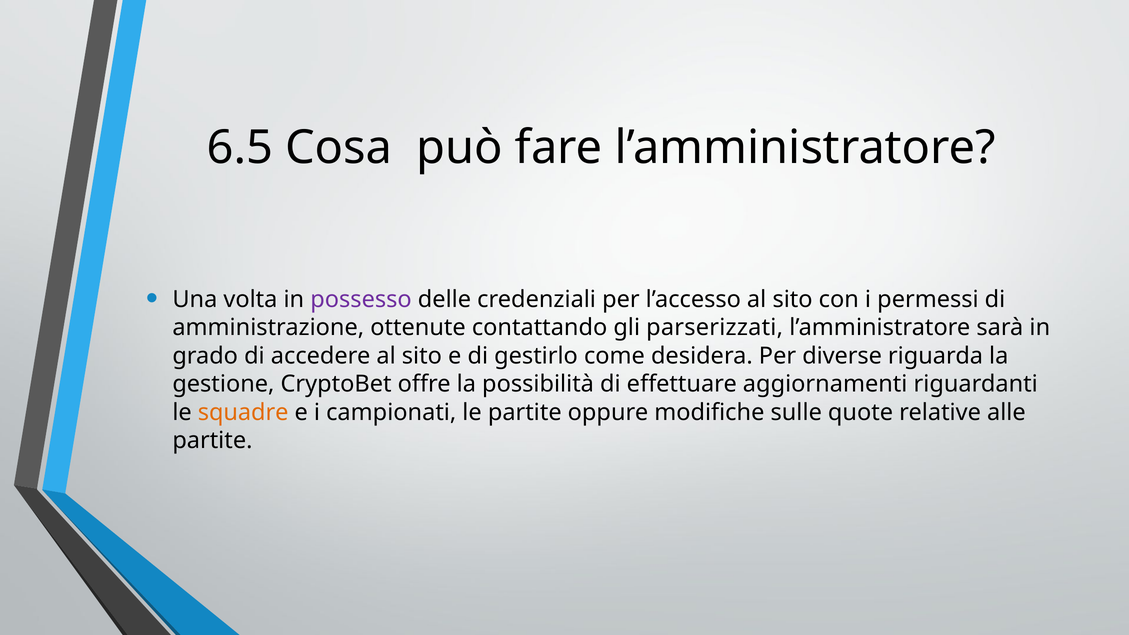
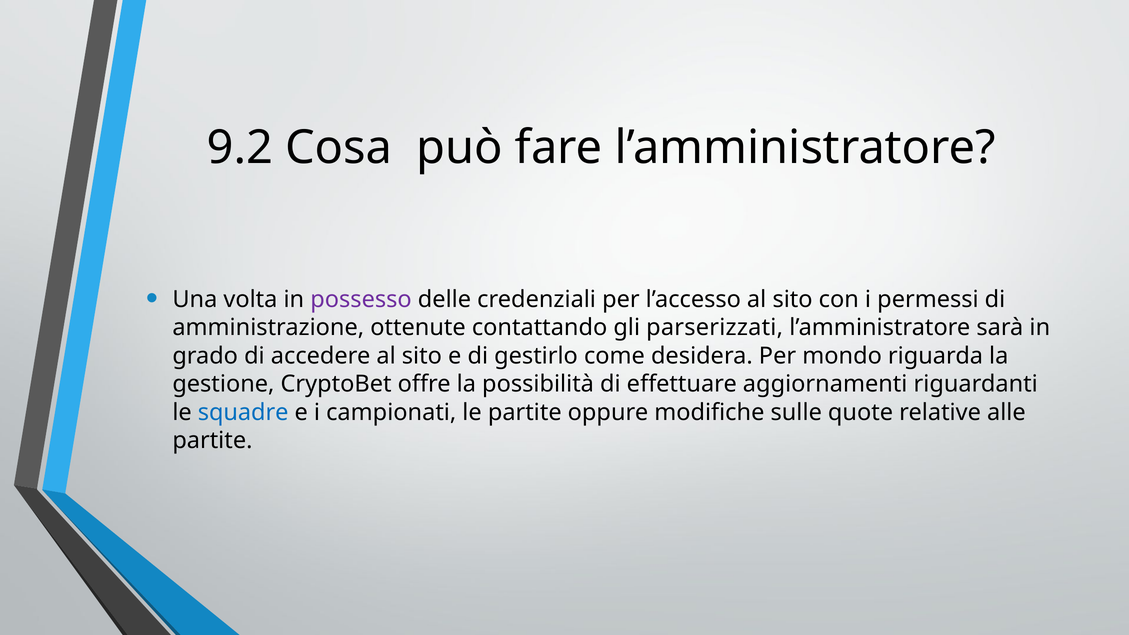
6.5: 6.5 -> 9.2
diverse: diverse -> mondo
squadre colour: orange -> blue
